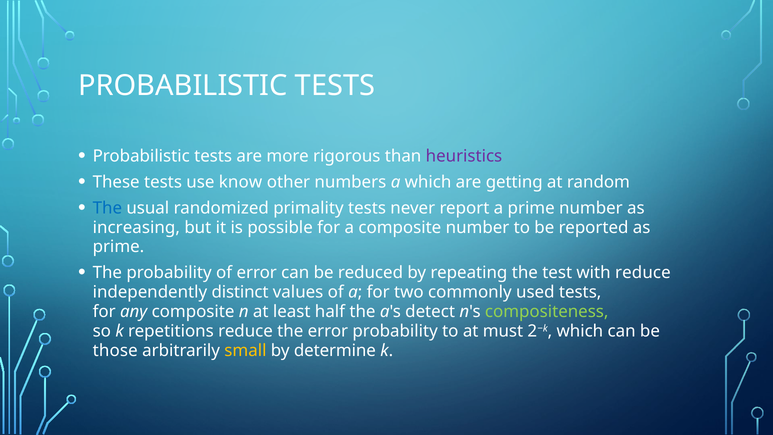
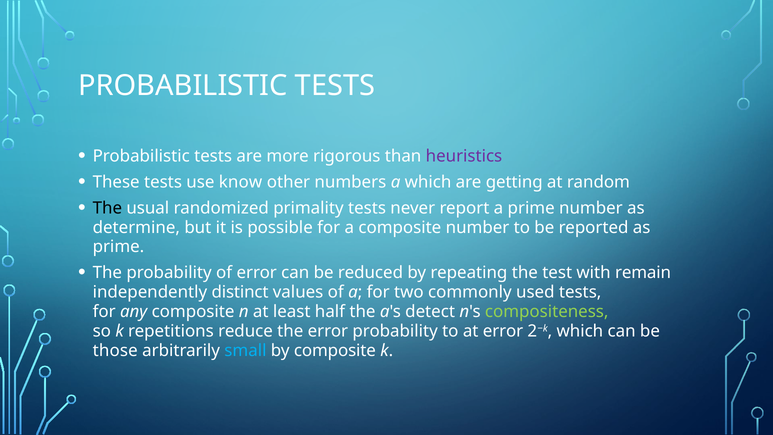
The at (107, 208) colour: blue -> black
increasing: increasing -> determine
with reduce: reduce -> remain
at must: must -> error
small colour: yellow -> light blue
by determine: determine -> composite
